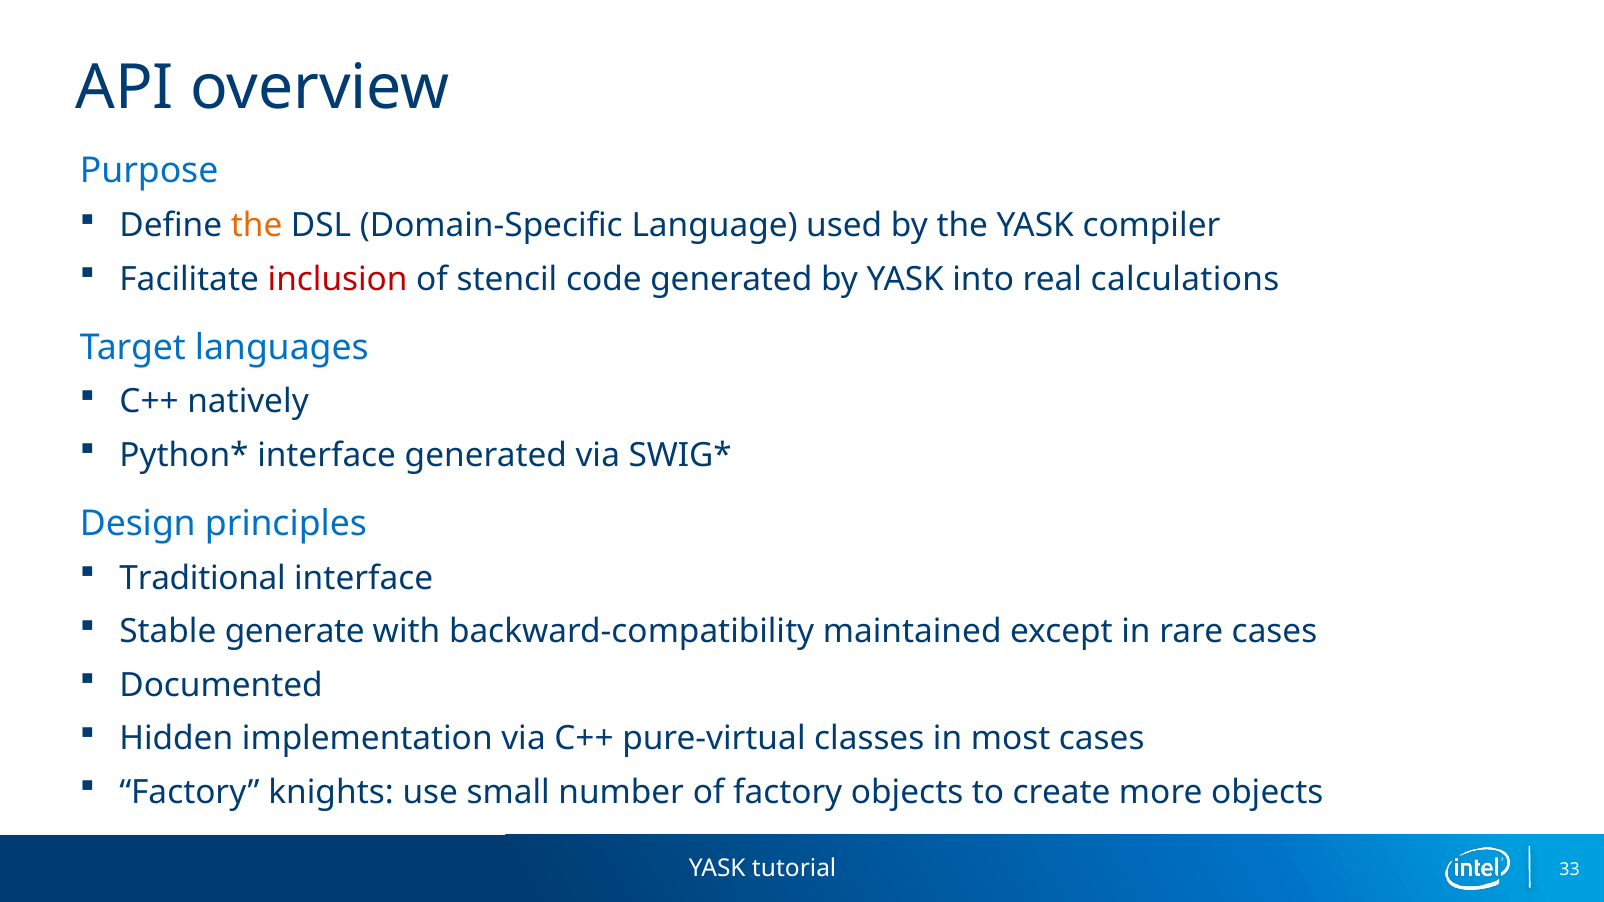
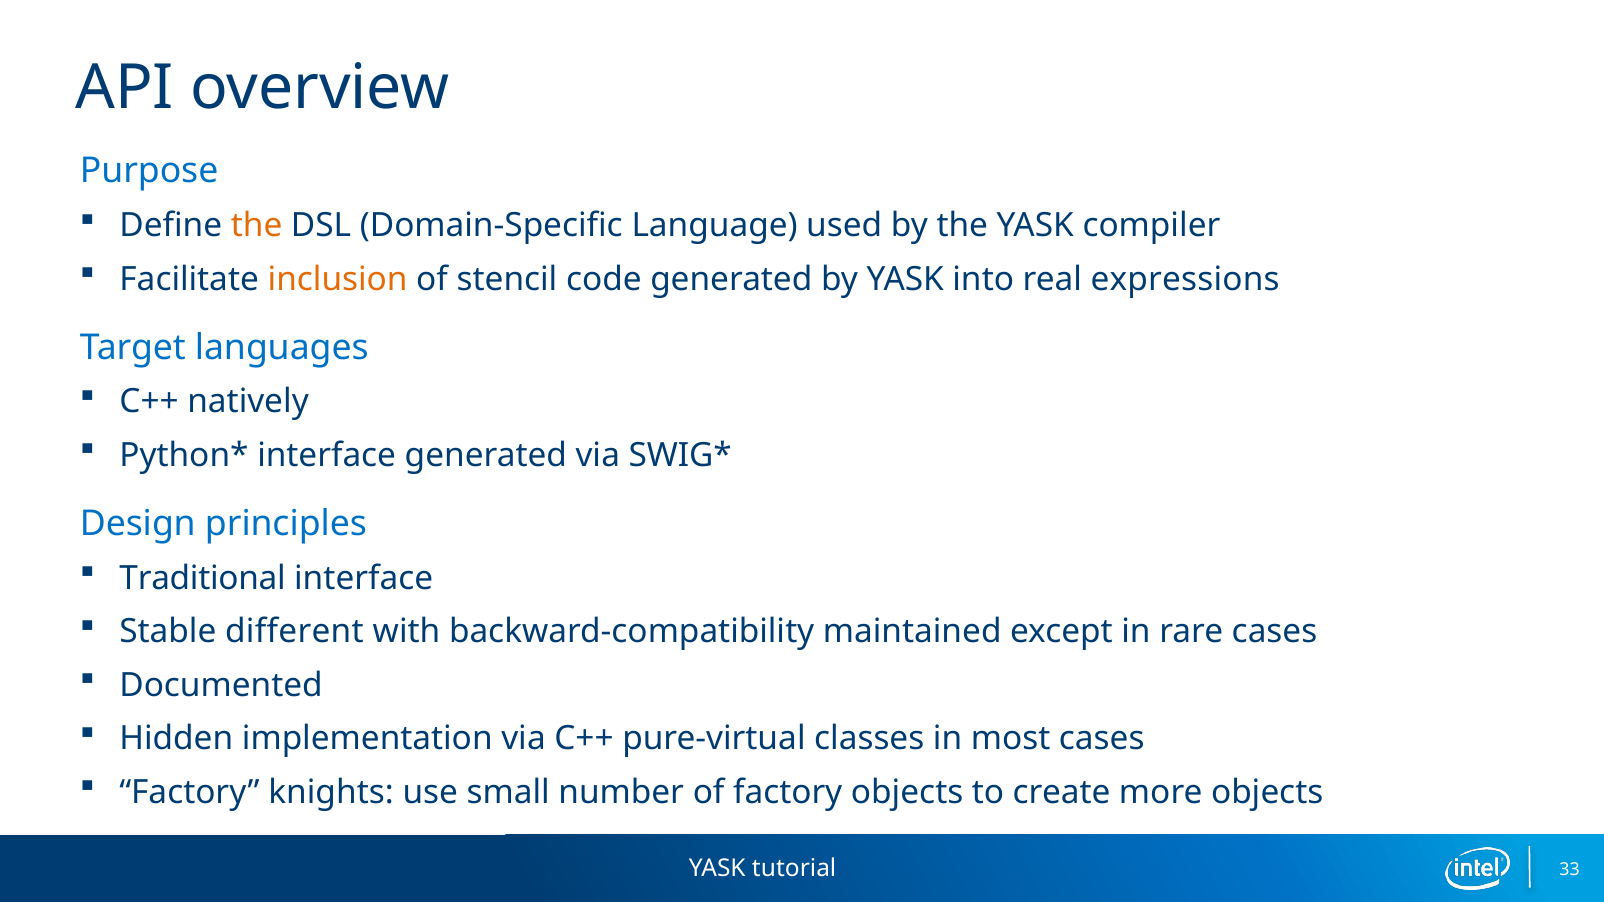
inclusion colour: red -> orange
calculations: calculations -> expressions
generate: generate -> different
